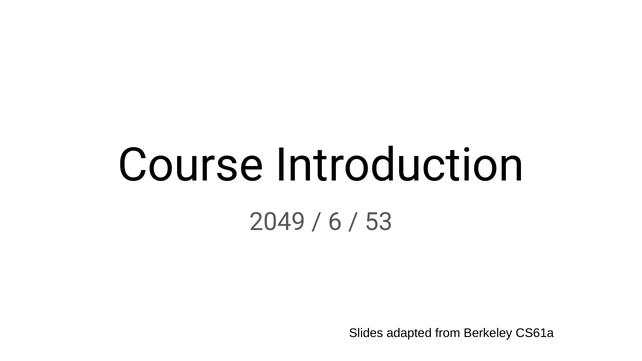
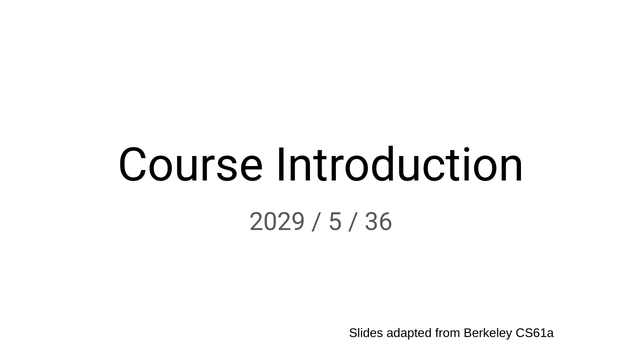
2049: 2049 -> 2029
6: 6 -> 5
53: 53 -> 36
